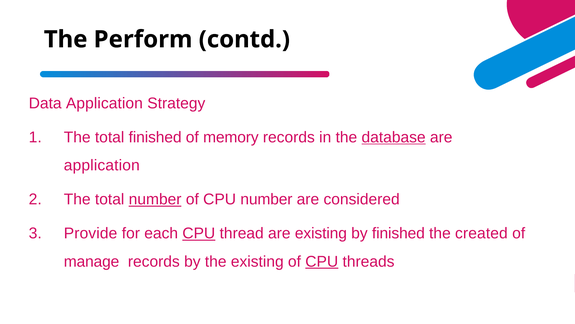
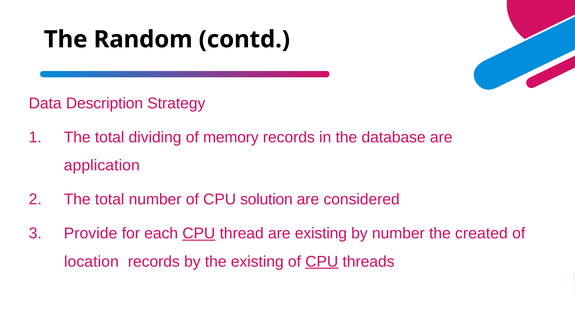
Perform: Perform -> Random
Data Application: Application -> Description
total finished: finished -> dividing
database underline: present -> none
number at (155, 199) underline: present -> none
CPU number: number -> solution
by finished: finished -> number
manage: manage -> location
